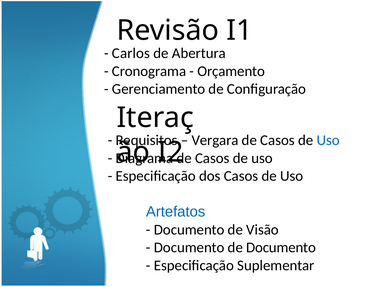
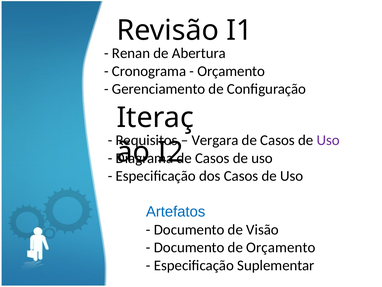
Carlos: Carlos -> Renan
Uso at (328, 140) colour: blue -> purple
de Documento: Documento -> Orçamento
